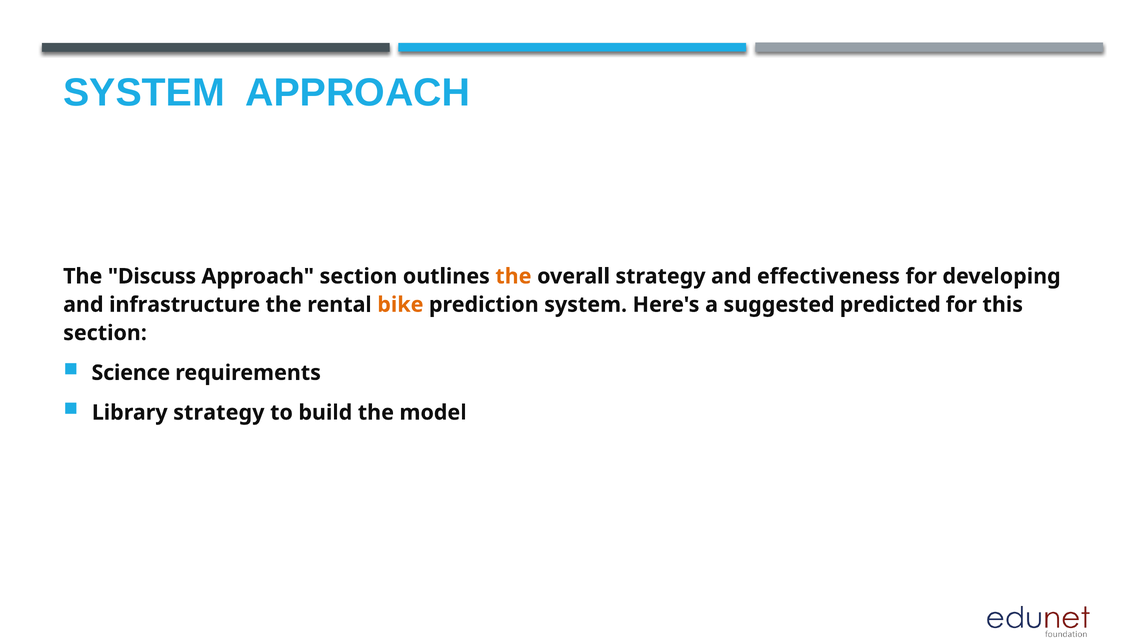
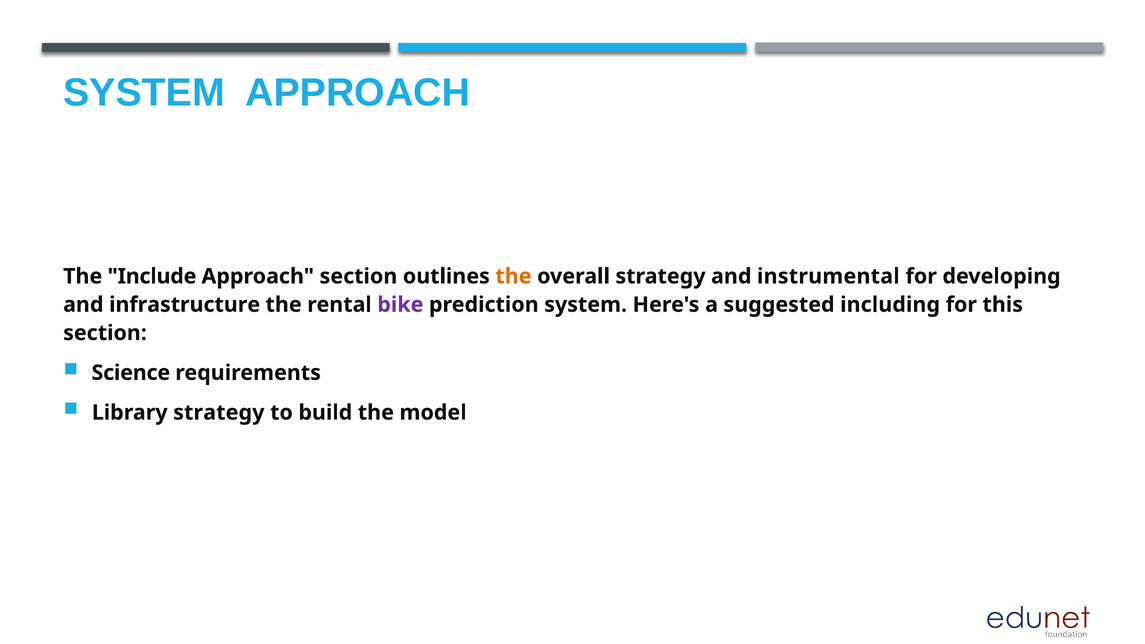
Discuss: Discuss -> Include
effectiveness: effectiveness -> instrumental
bike colour: orange -> purple
predicted: predicted -> including
